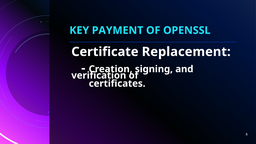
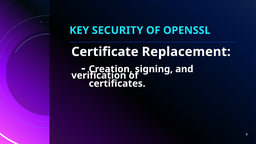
PAYMENT: PAYMENT -> SECURITY
